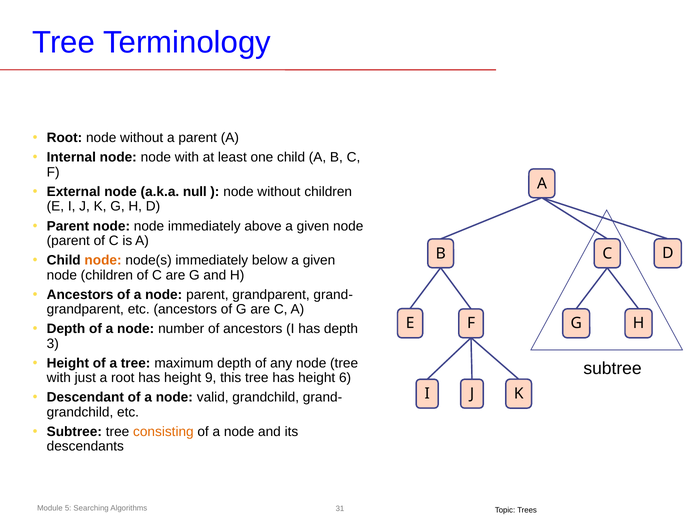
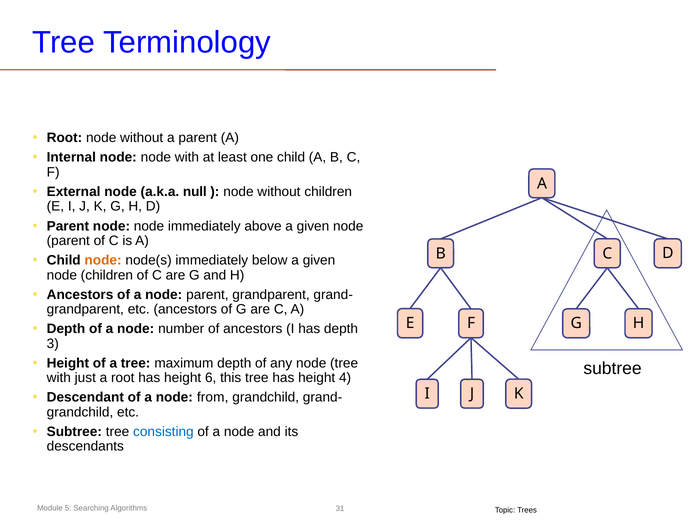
9: 9 -> 6
6: 6 -> 4
valid: valid -> from
consisting colour: orange -> blue
